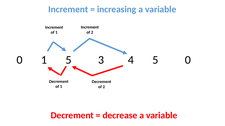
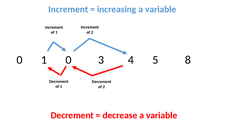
1 5: 5 -> 0
5 0: 0 -> 8
